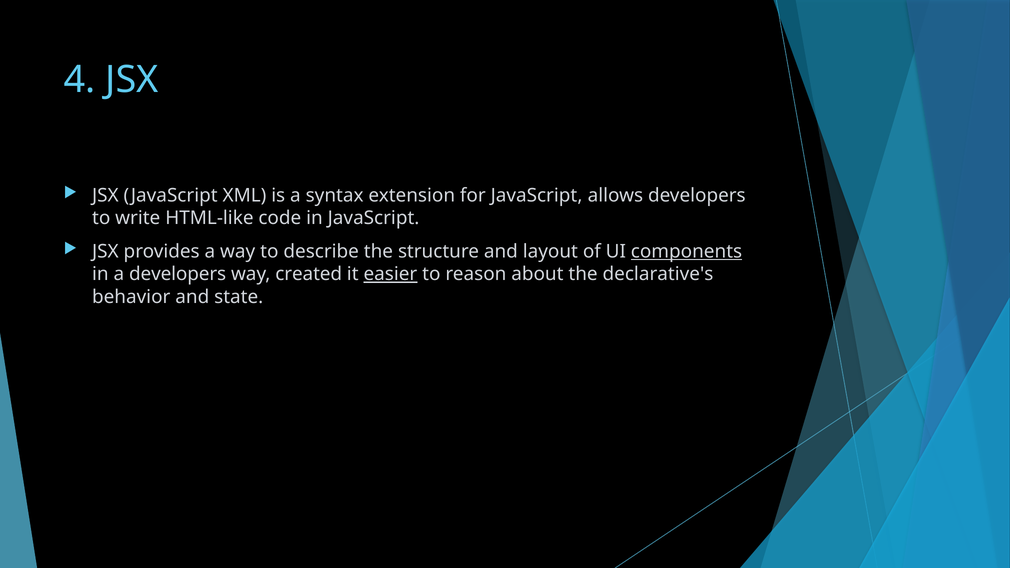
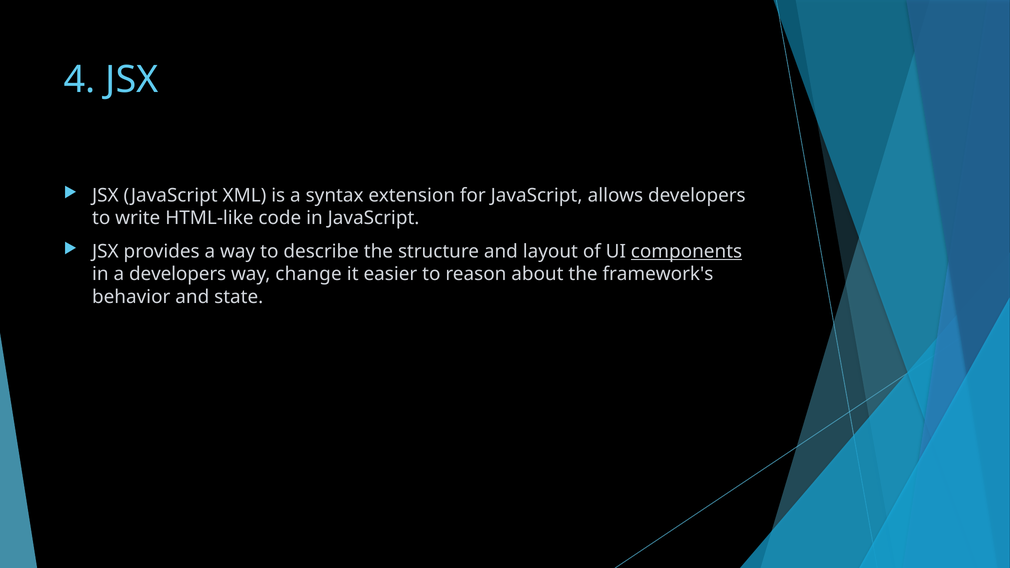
created: created -> change
easier underline: present -> none
declarative's: declarative's -> framework's
